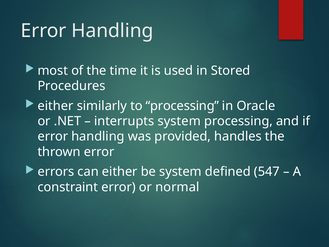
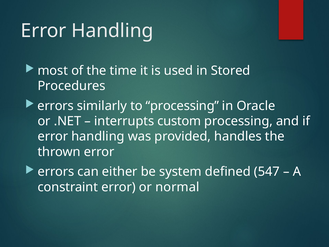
either at (56, 106): either -> errors
interrupts system: system -> custom
